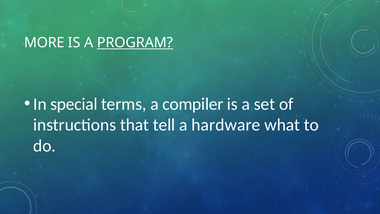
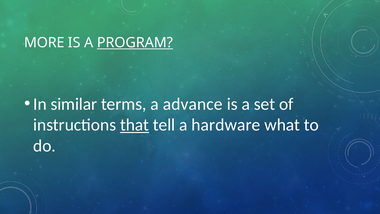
special: special -> similar
compiler: compiler -> advance
that underline: none -> present
